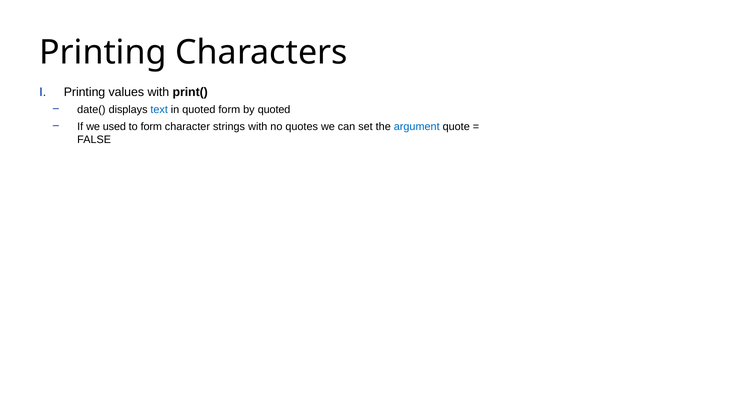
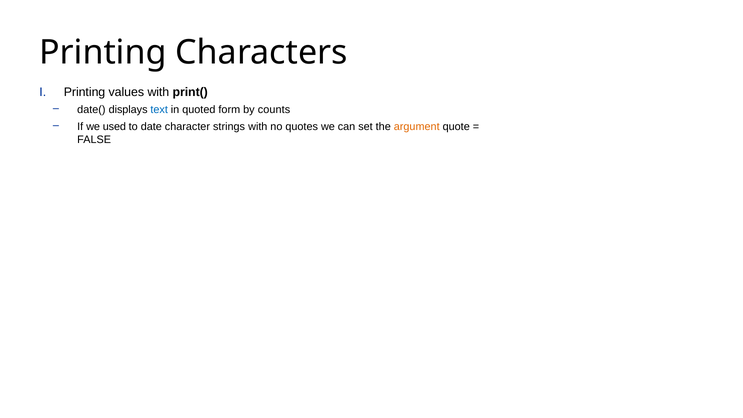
by quoted: quoted -> counts
to form: form -> date
argument colour: blue -> orange
